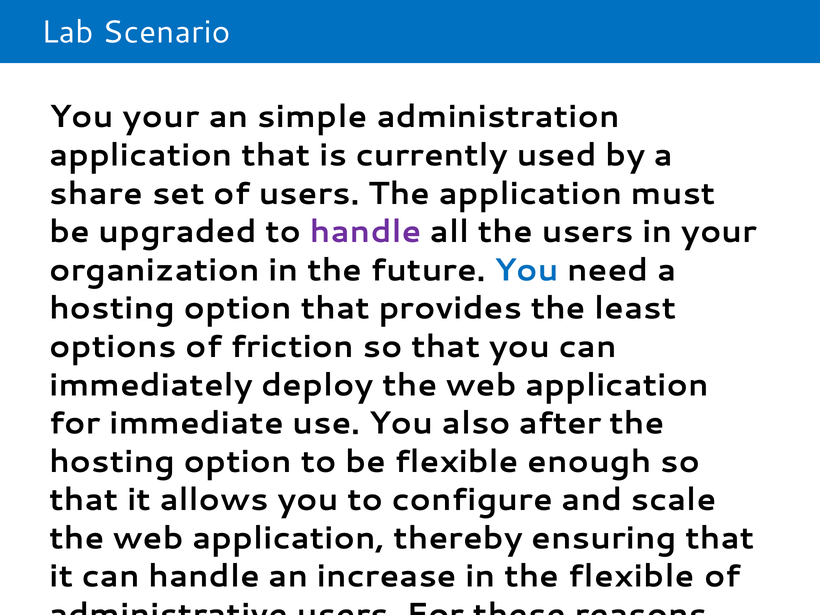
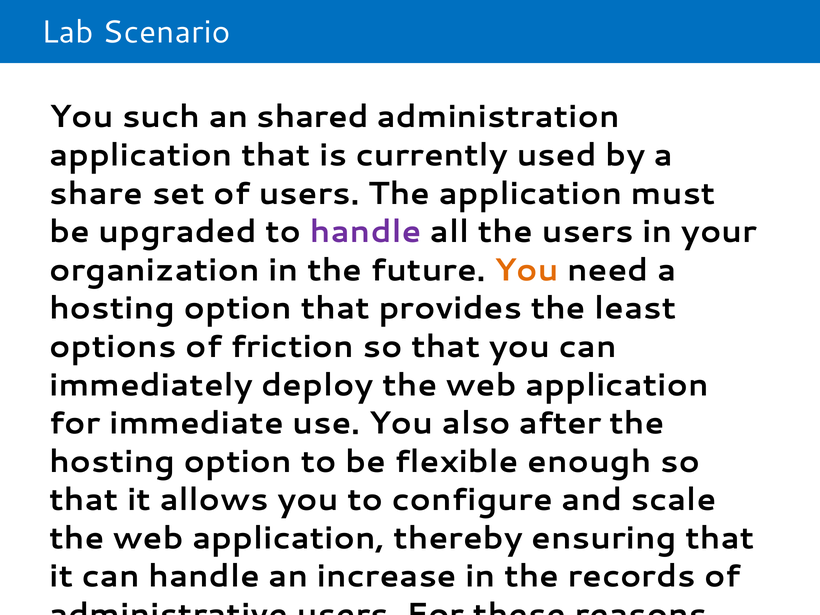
You your: your -> such
simple: simple -> shared
You at (527, 270) colour: blue -> orange
the flexible: flexible -> records
